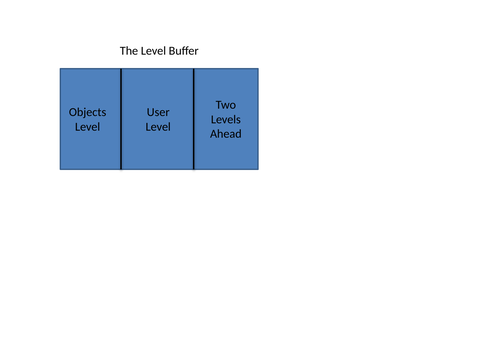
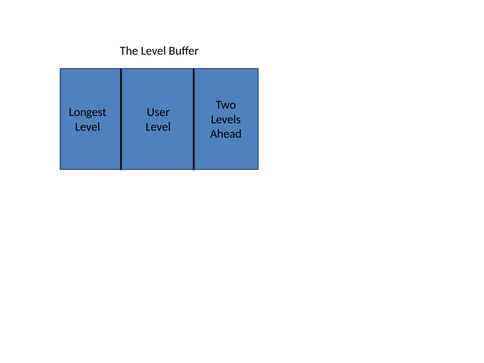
Objects: Objects -> Longest
